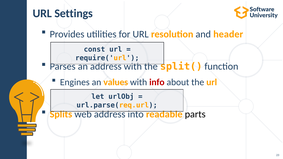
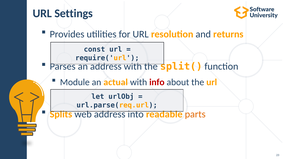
header: header -> returns
Engines: Engines -> Module
values: values -> actual
parts colour: black -> orange
